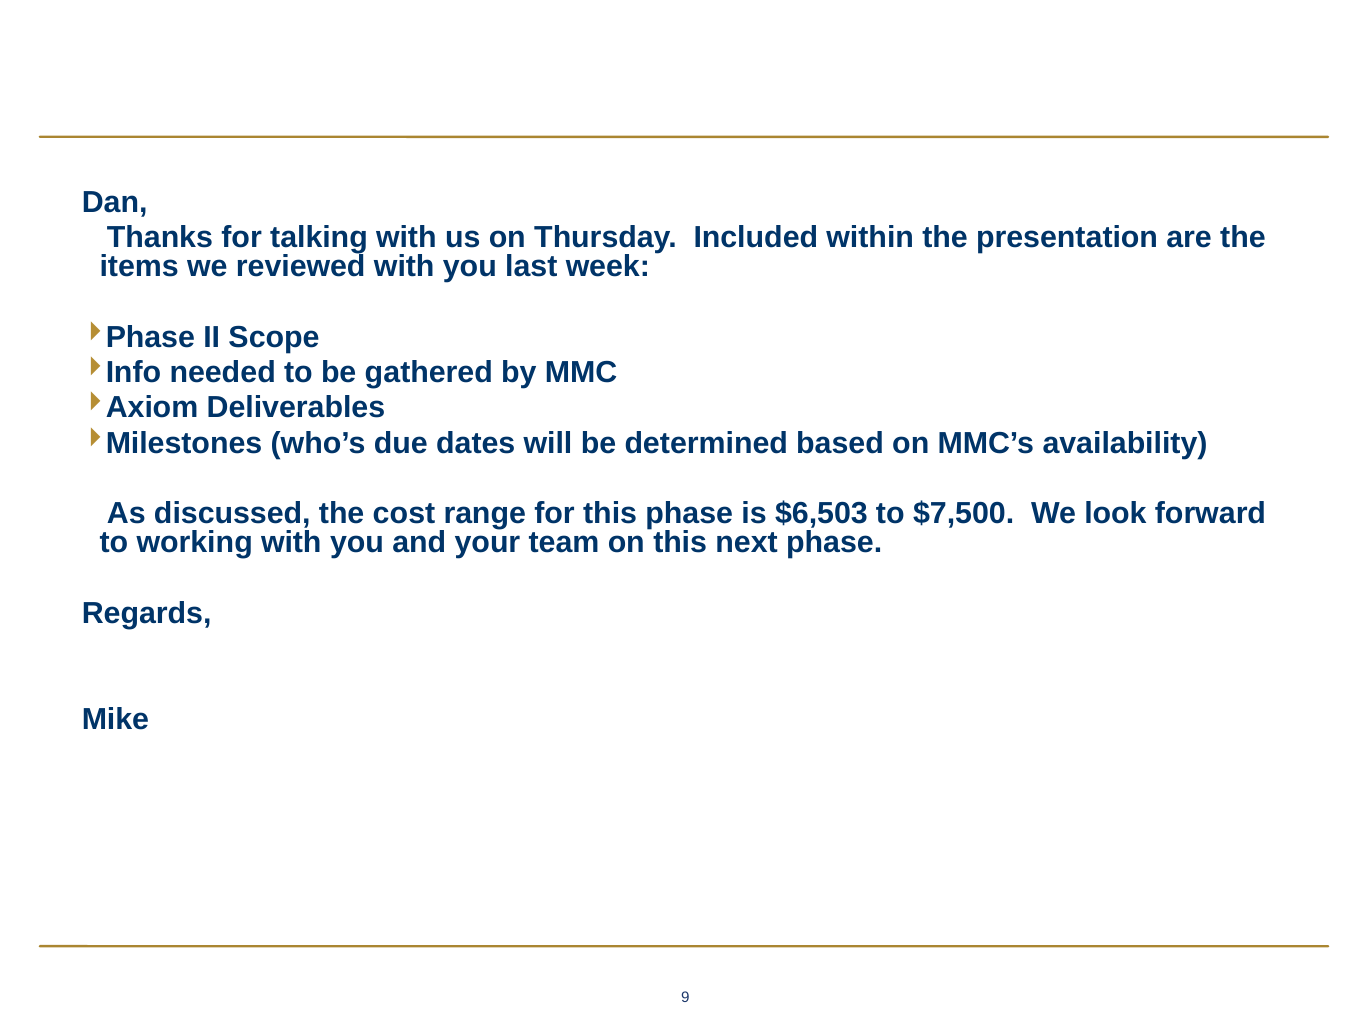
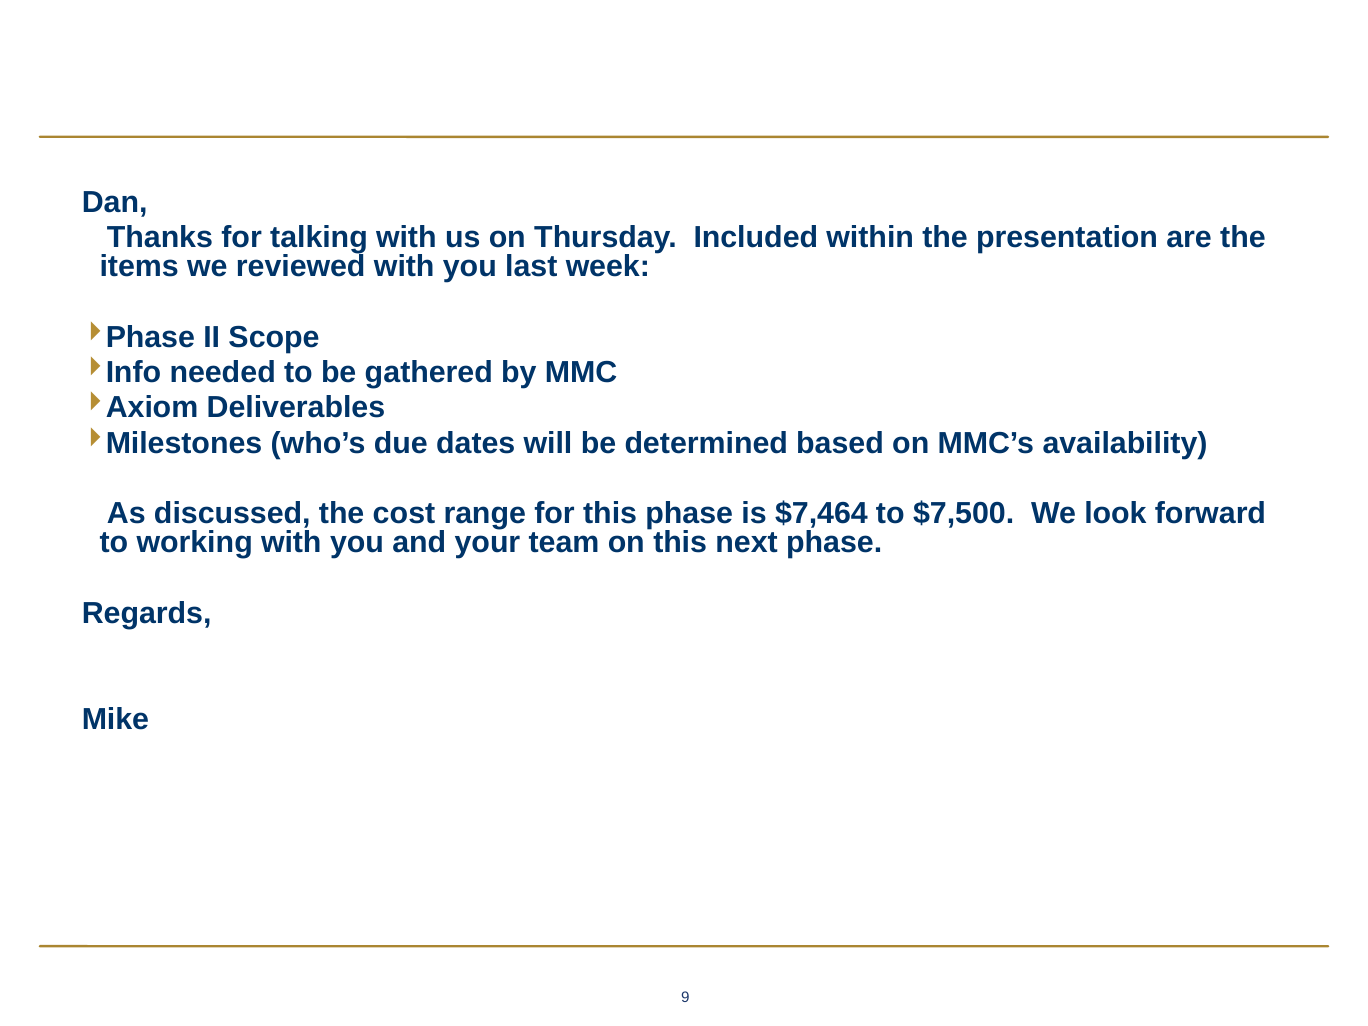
$6,503: $6,503 -> $7,464
